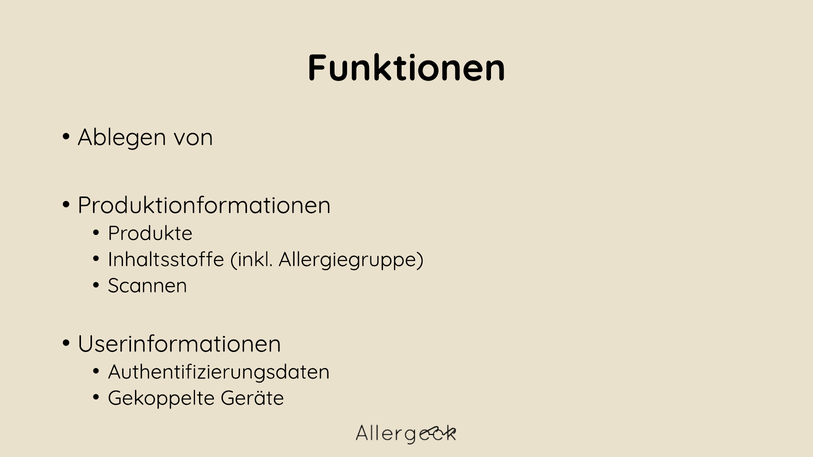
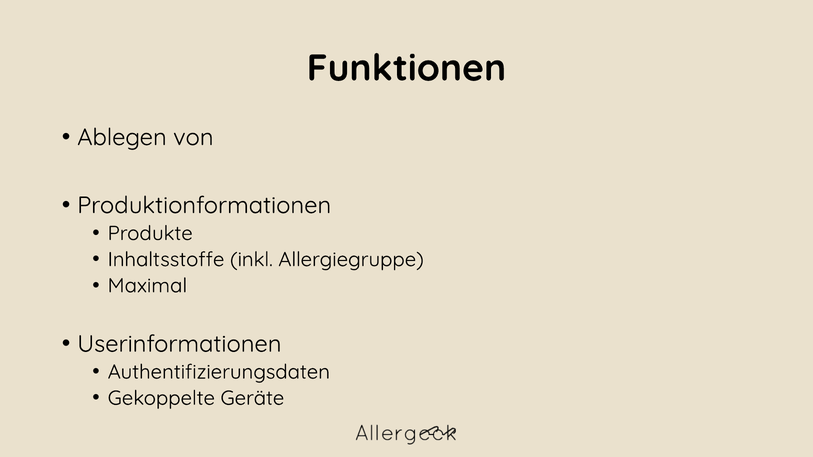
Scannen: Scannen -> Maximal
